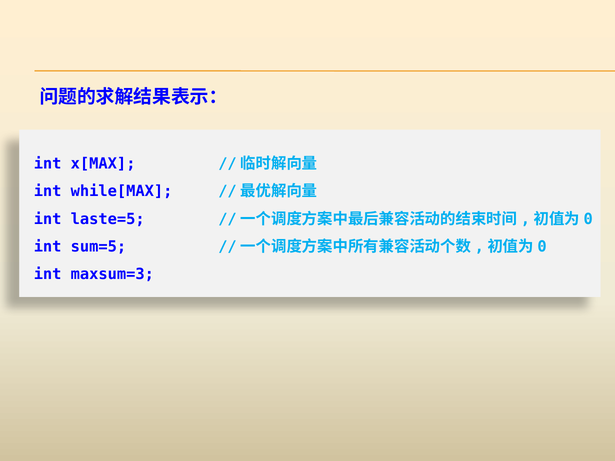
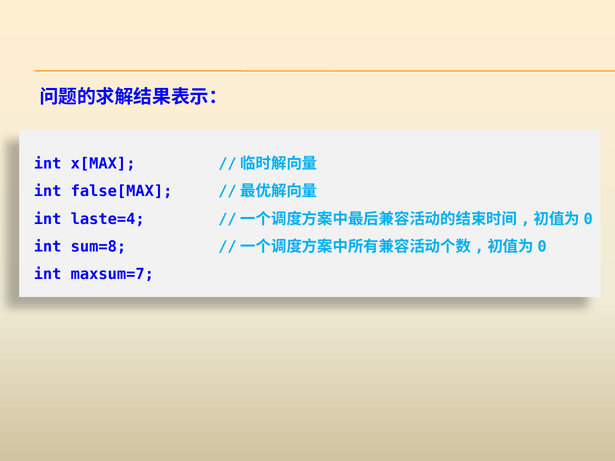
while[MAX: while[MAX -> false[MAX
laste=5: laste=5 -> laste=4
sum=5: sum=5 -> sum=8
maxsum=3: maxsum=3 -> maxsum=7
